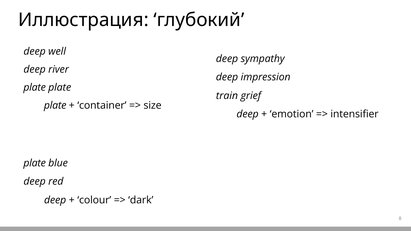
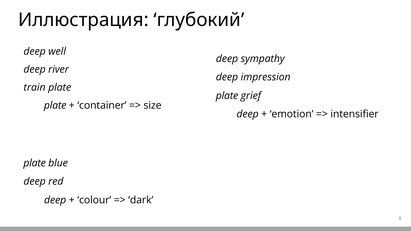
plate at (35, 87): plate -> train
train at (227, 96): train -> plate
